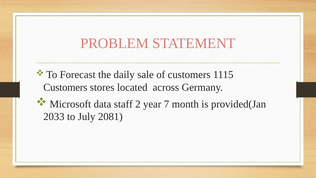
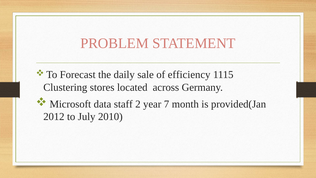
of customers: customers -> efficiency
Customers at (65, 87): Customers -> Clustering
2033: 2033 -> 2012
2081: 2081 -> 2010
